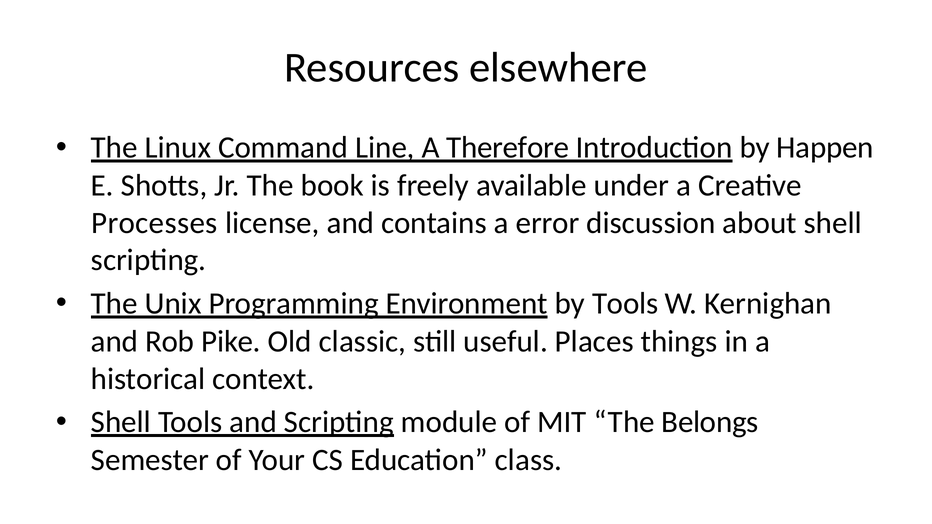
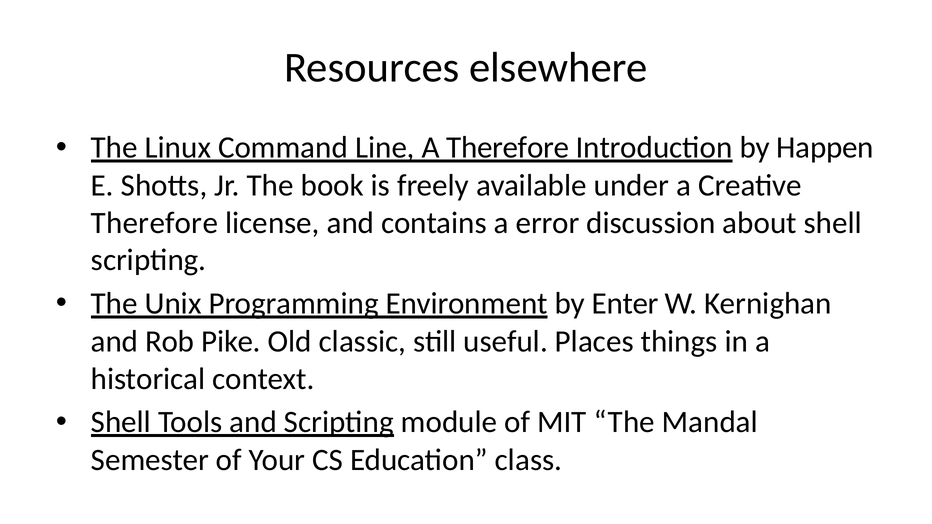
Processes at (154, 223): Processes -> Therefore
by Tools: Tools -> Enter
Belongs: Belongs -> Mandal
